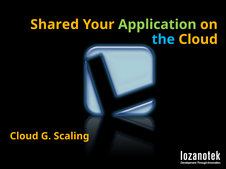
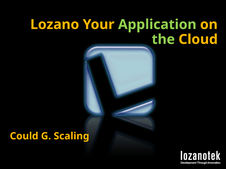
Shared: Shared -> Lozano
the colour: light blue -> light green
Cloud at (24, 136): Cloud -> Could
